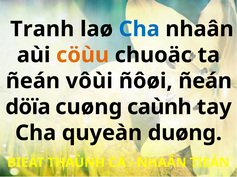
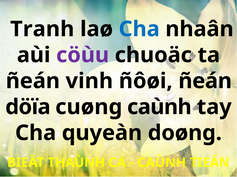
cöùu colour: orange -> purple
vôùi: vôùi -> vinh
duøng: duøng -> doøng
NHAÂN at (162, 163): NHAÂN -> CAÙNH
